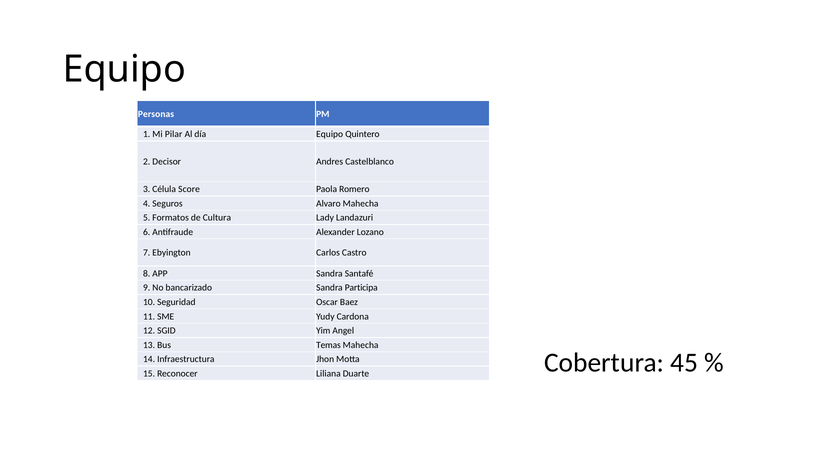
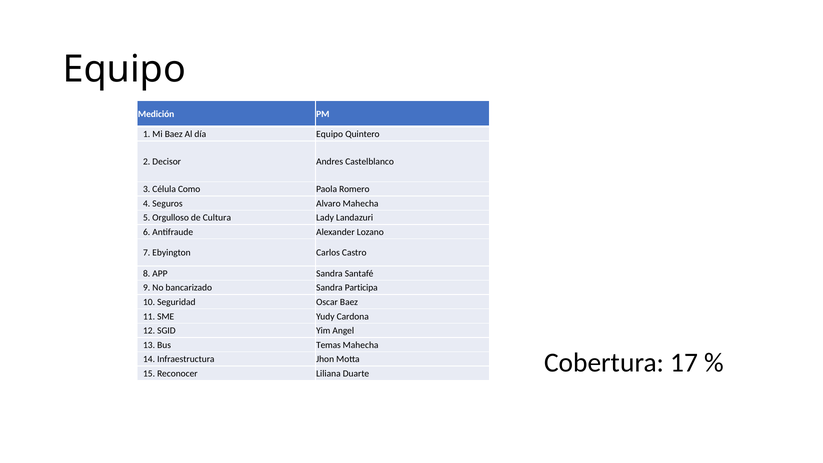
Personas: Personas -> Medición
Mi Pilar: Pilar -> Baez
Score: Score -> Como
Formatos: Formatos -> Orgulloso
45: 45 -> 17
